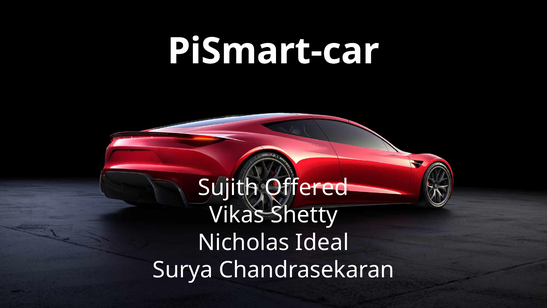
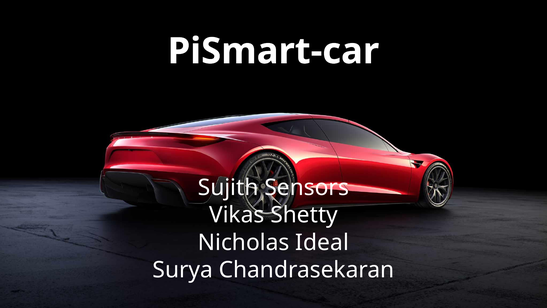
Offered: Offered -> Sensors
